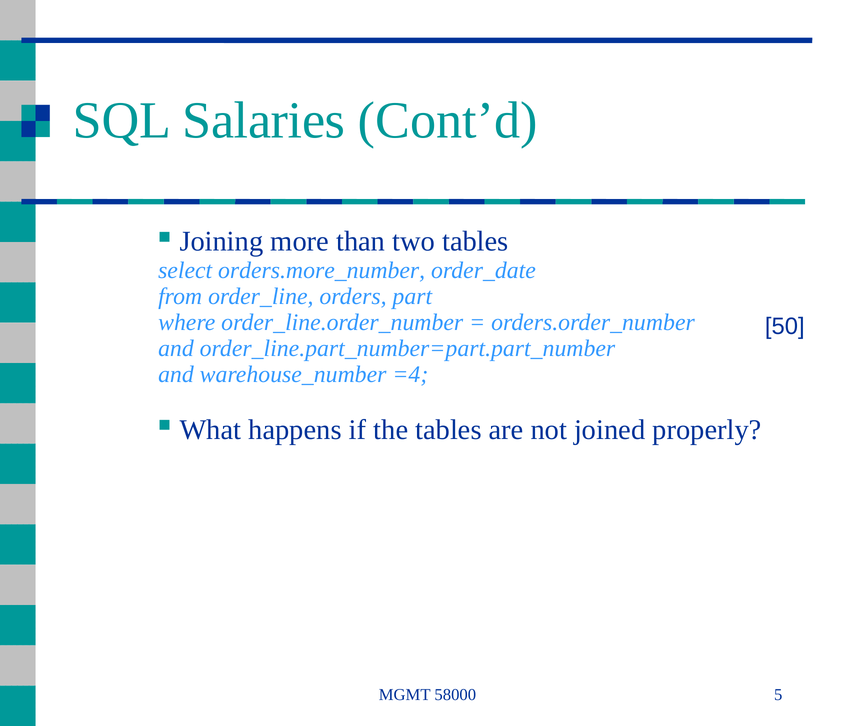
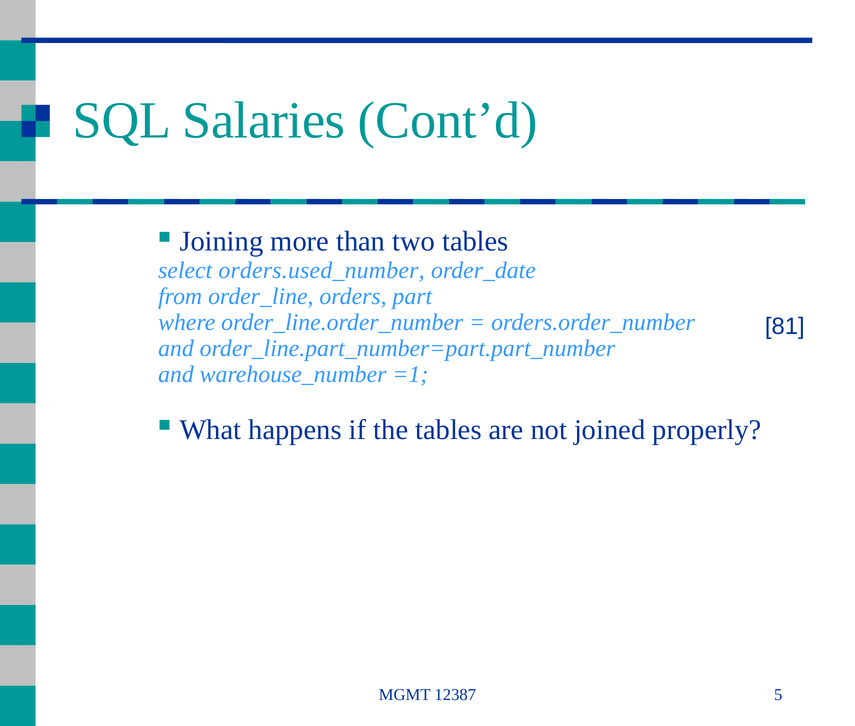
orders.more_number: orders.more_number -> orders.used_number
50: 50 -> 81
=4: =4 -> =1
58000: 58000 -> 12387
